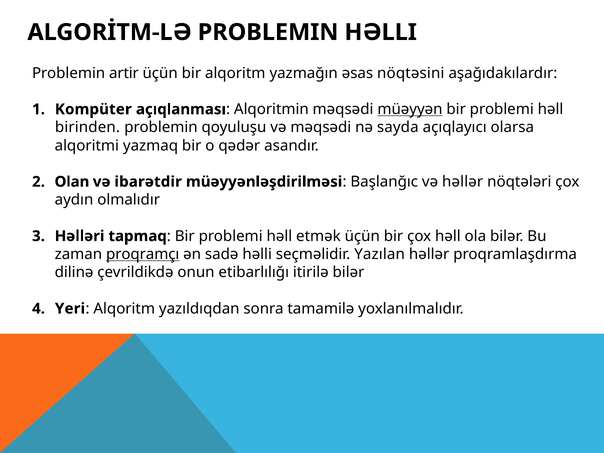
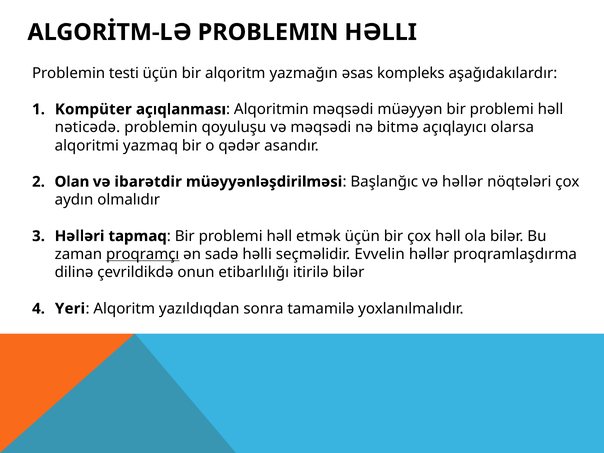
artir: artir -> testi
nöqtəsini: nöqtəsini -> kompleks
müəyyən underline: present -> none
birinden: birinden -> nəticədə
sayda: sayda -> bitmə
Yazılan: Yazılan -> Evvelin
